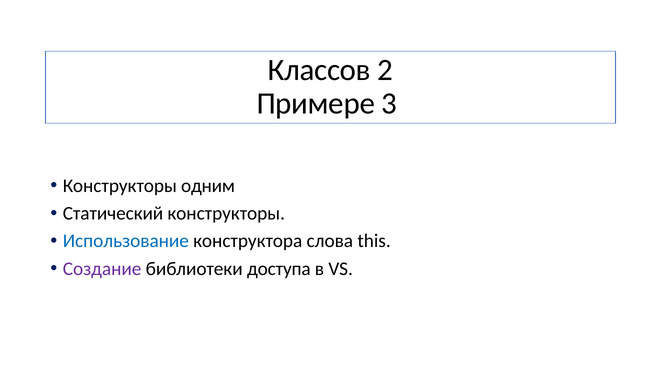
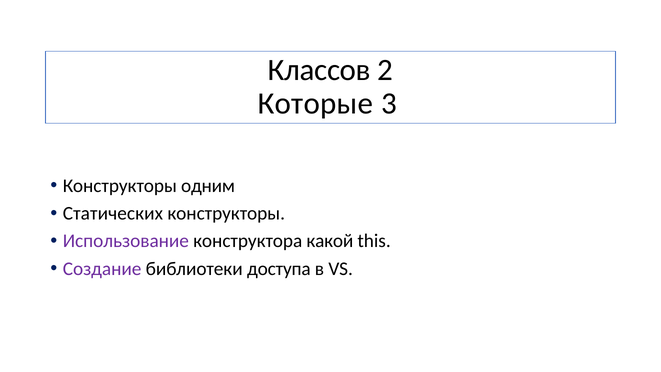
Примере: Примере -> Которые
Статический: Статический -> Статических
Использование colour: blue -> purple
слова: слова -> какой
